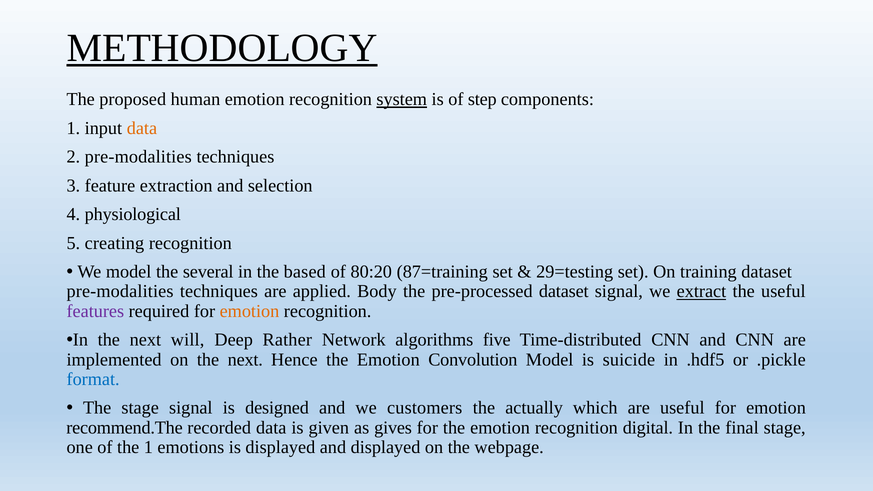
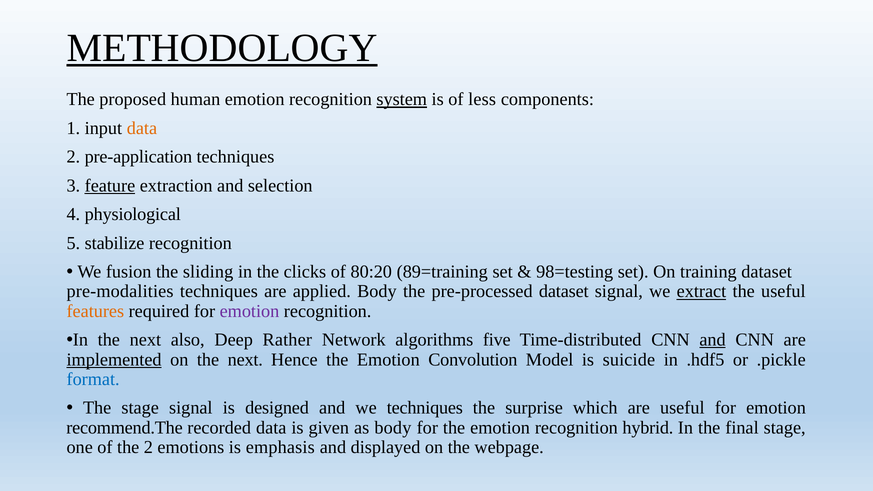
step: step -> less
2 pre-modalities: pre-modalities -> pre-application
feature underline: none -> present
creating: creating -> stabilize
We model: model -> fusion
several: several -> sliding
based: based -> clicks
87=training: 87=training -> 89=training
29=testing: 29=testing -> 98=testing
features colour: purple -> orange
emotion at (249, 311) colour: orange -> purple
will: will -> also
and at (713, 340) underline: none -> present
implemented underline: none -> present
we customers: customers -> techniques
actually: actually -> surprise
as gives: gives -> body
digital: digital -> hybrid
the 1: 1 -> 2
is displayed: displayed -> emphasis
